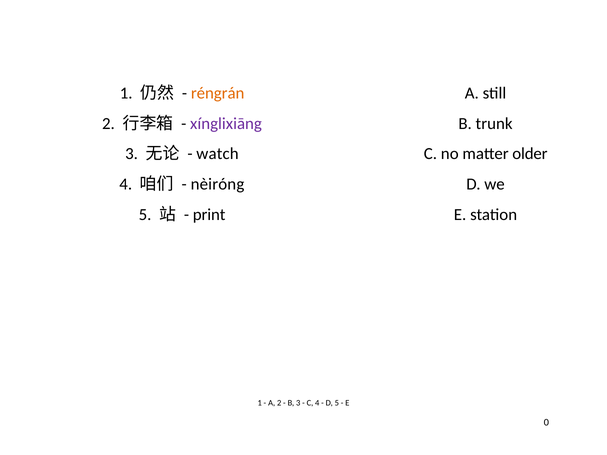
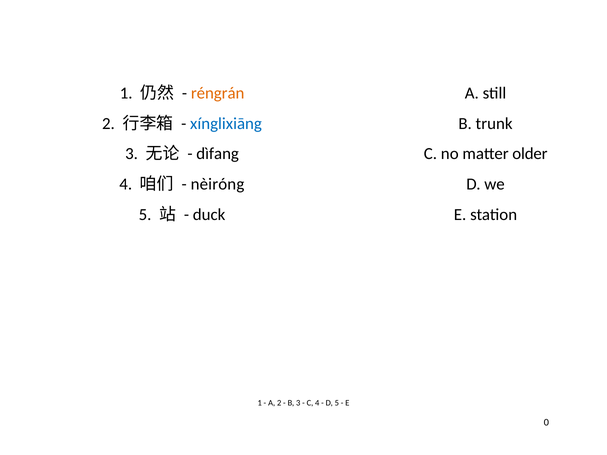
xínglixiāng colour: purple -> blue
watch: watch -> dìfang
print: print -> duck
